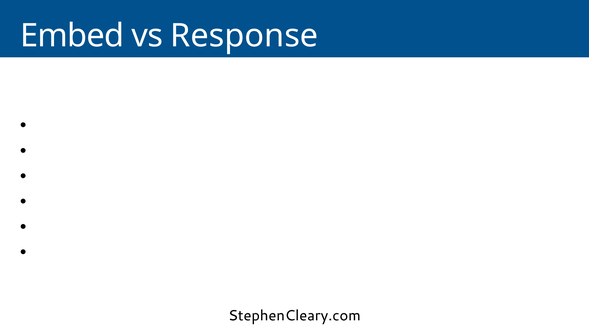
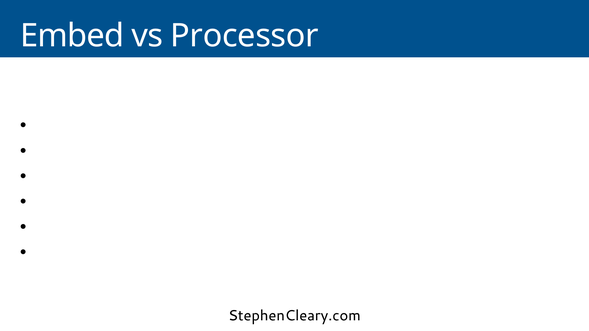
Response: Response -> Processor
